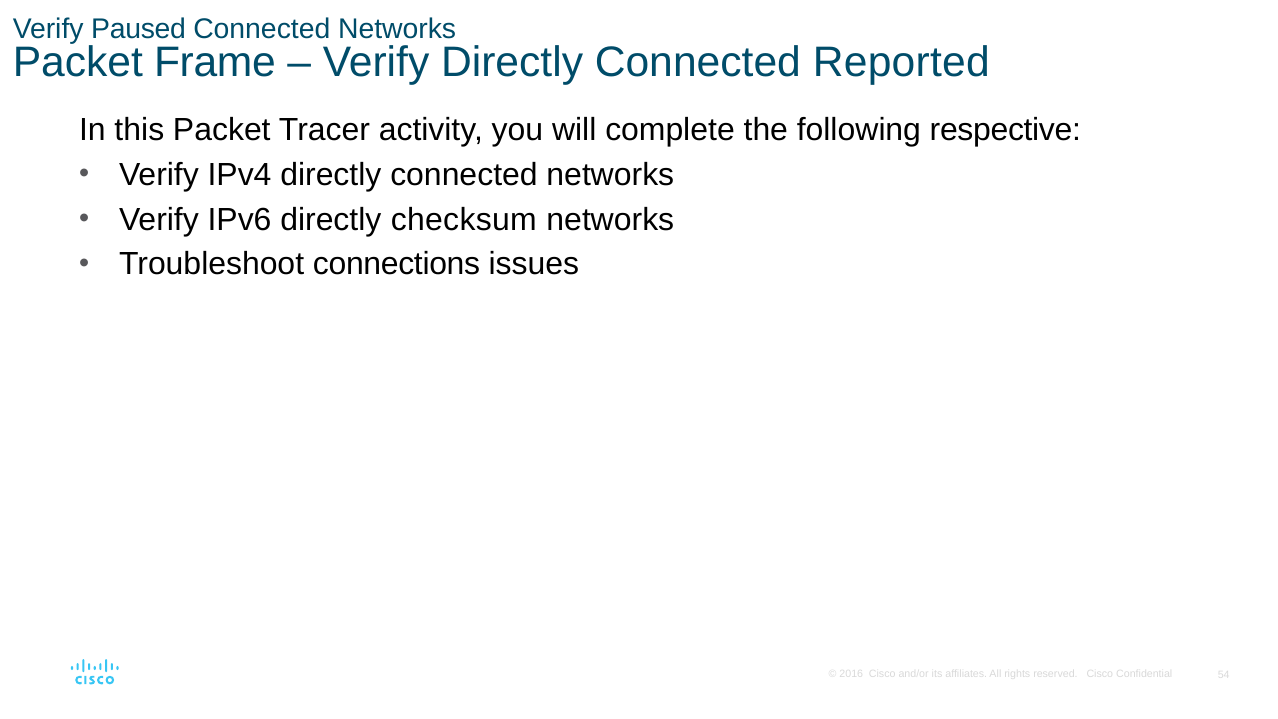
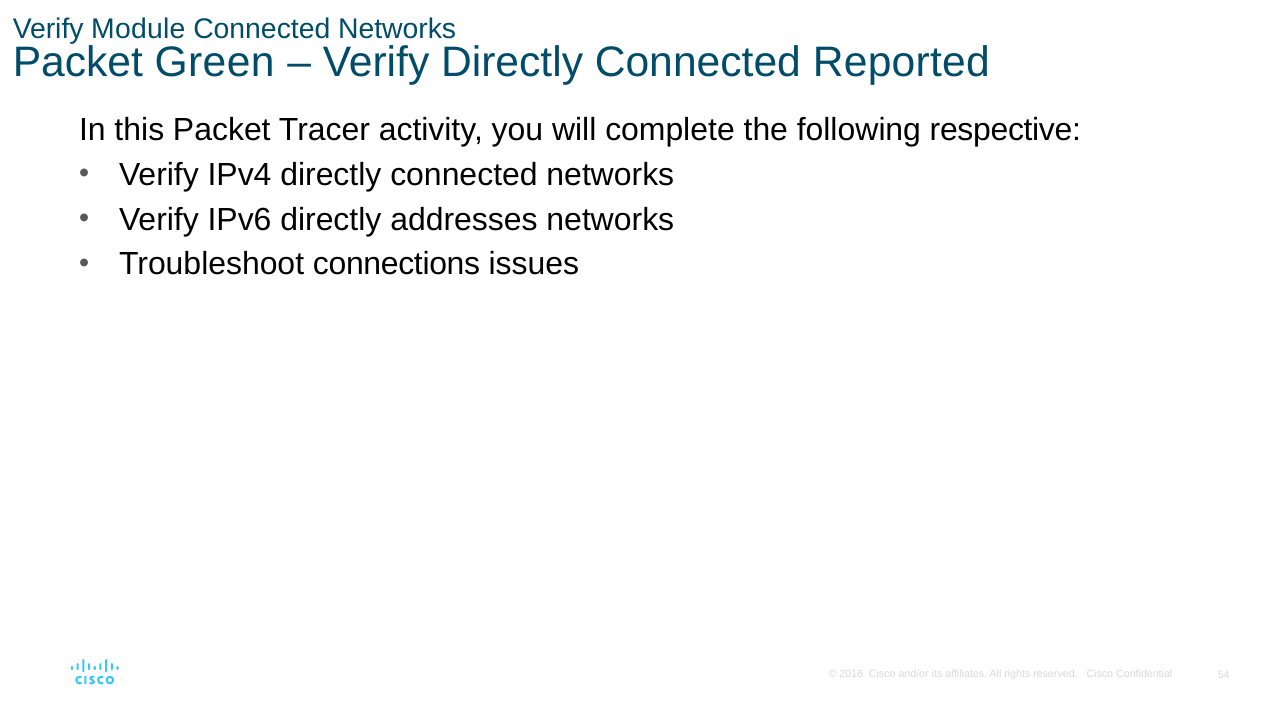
Paused: Paused -> Module
Frame: Frame -> Green
checksum: checksum -> addresses
